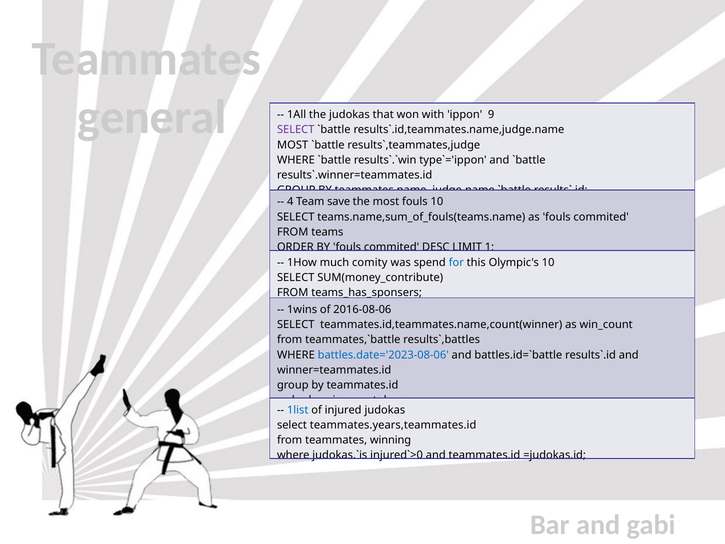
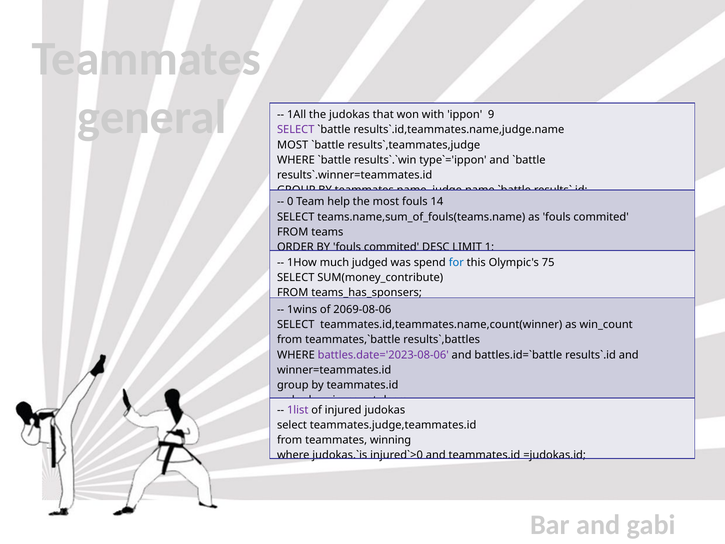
4: 4 -> 0
save: save -> help
fouls 10: 10 -> 14
comity: comity -> judged
Olympic's 10: 10 -> 75
2016-08-06: 2016-08-06 -> 2069-08-06
battles.date='2023-08-06 colour: blue -> purple
1list colour: blue -> purple
teammates.years,teammates.id: teammates.years,teammates.id -> teammates.judge,teammates.id
